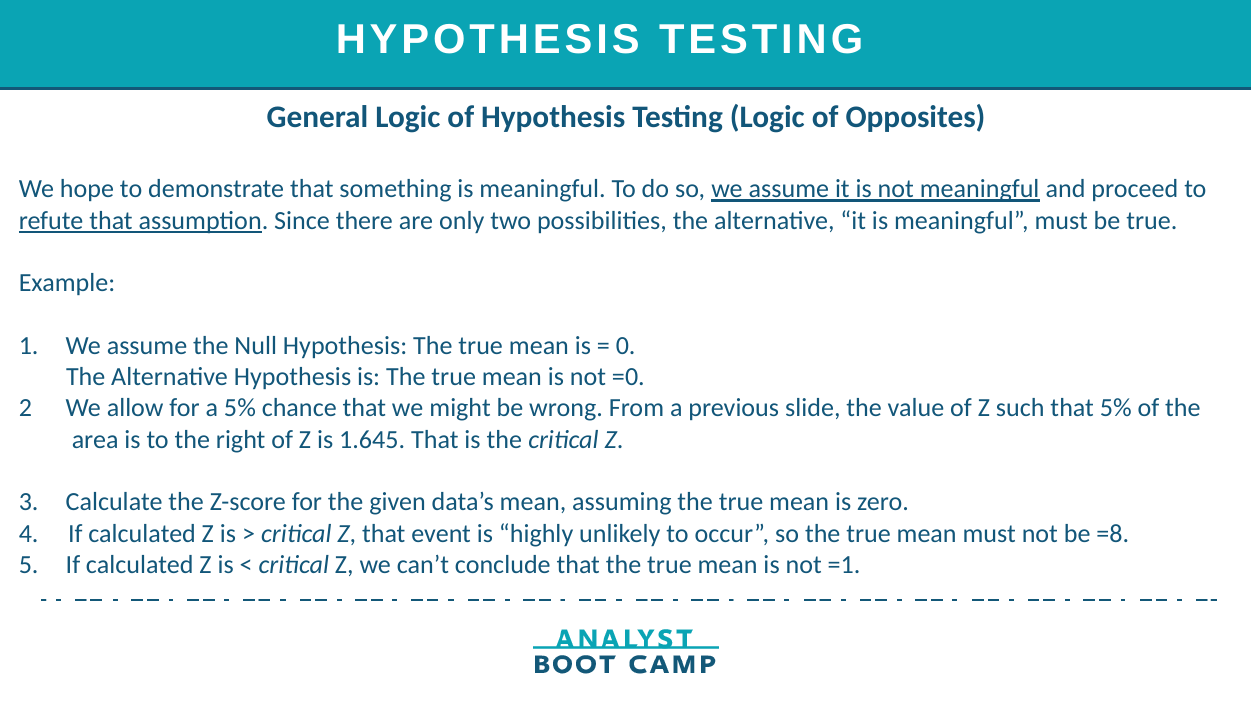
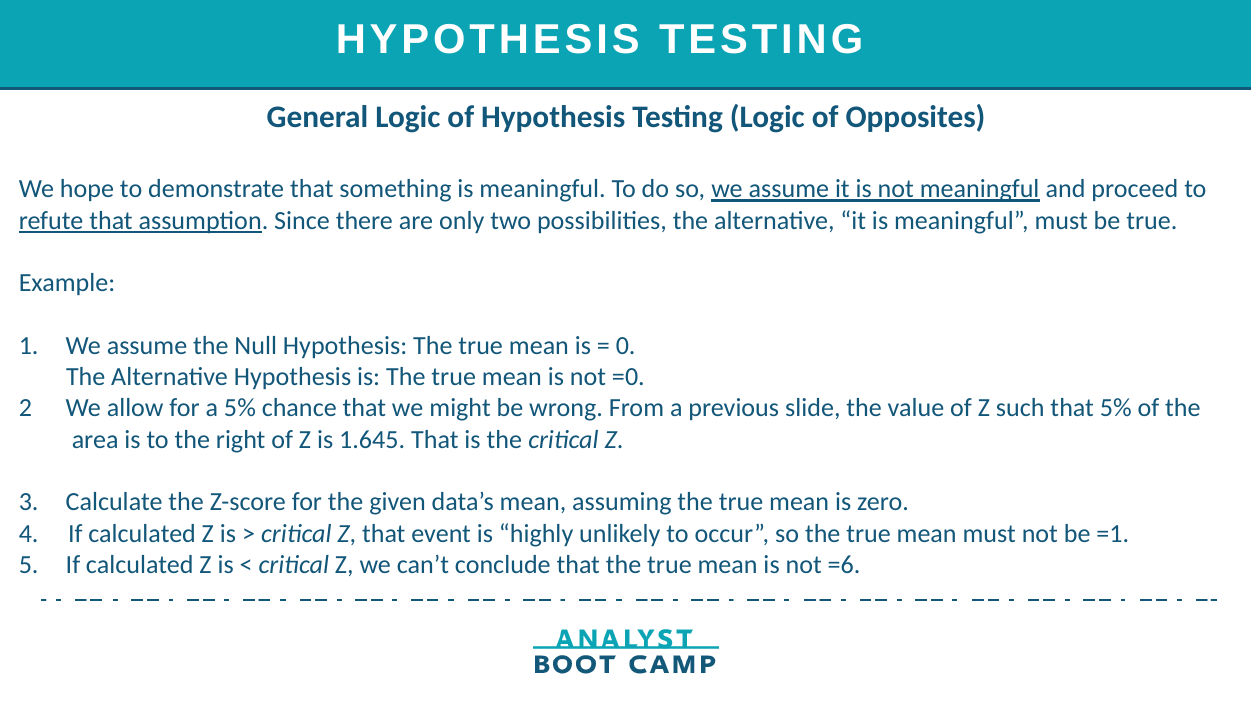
=8: =8 -> =1
=1: =1 -> =6
